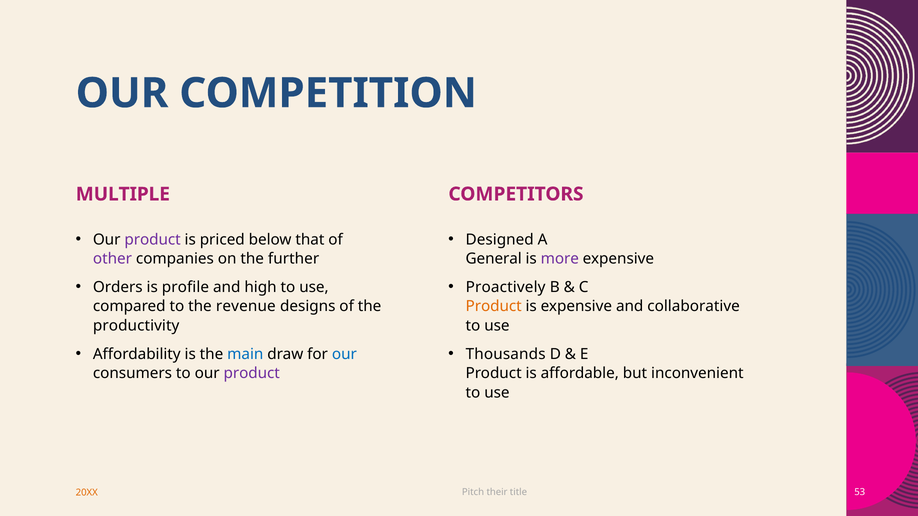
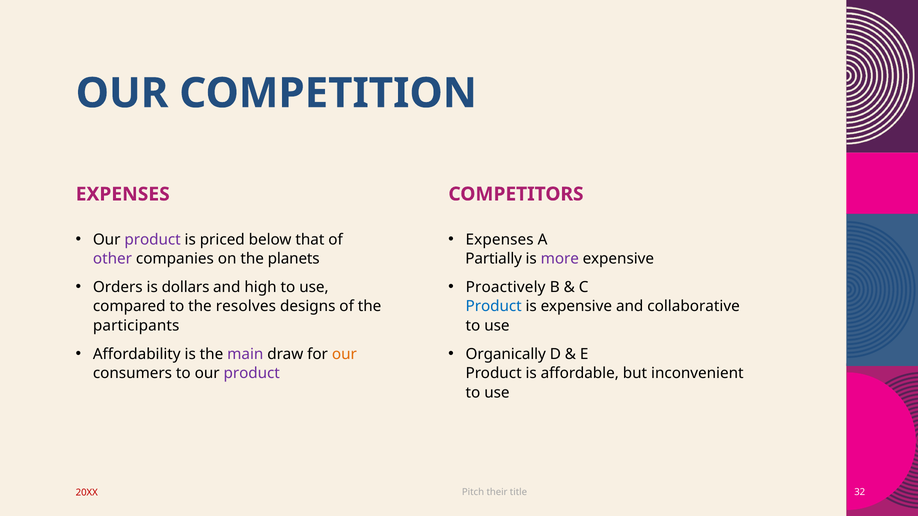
MULTIPLE at (123, 194): MULTIPLE -> EXPENSES
Designed at (500, 240): Designed -> Expenses
further: further -> planets
General: General -> Partially
profile: profile -> dollars
revenue: revenue -> resolves
Product at (494, 307) colour: orange -> blue
productivity: productivity -> participants
main colour: blue -> purple
our at (344, 354) colour: blue -> orange
Thousands: Thousands -> Organically
20XX colour: orange -> red
53: 53 -> 32
